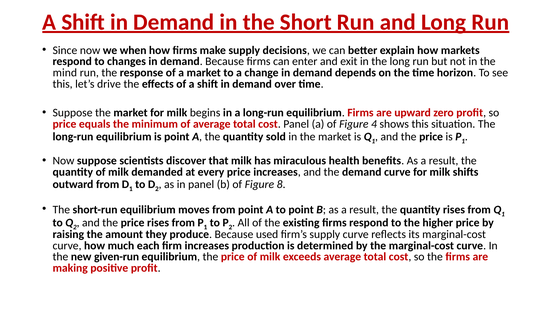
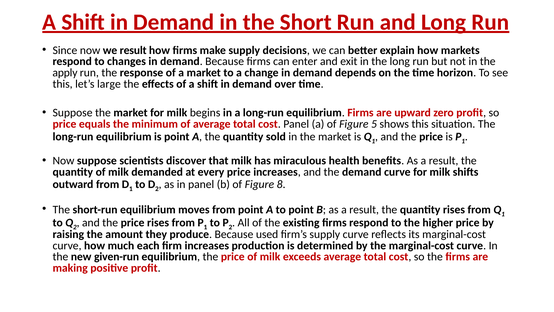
we when: when -> result
mind: mind -> apply
drive: drive -> large
4: 4 -> 5
